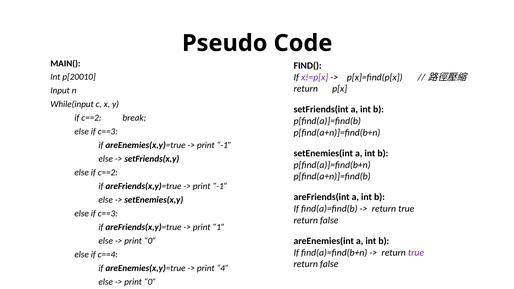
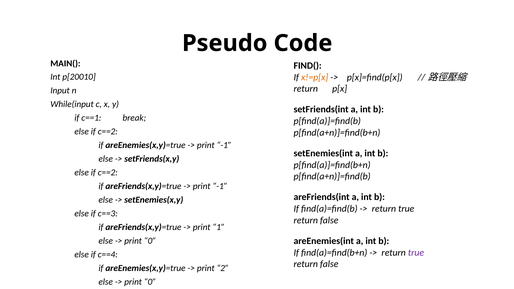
x!=p[x colour: purple -> orange
c==2 at (91, 118): c==2 -> c==1
c==3 at (108, 132): c==3 -> c==2
4: 4 -> 2
